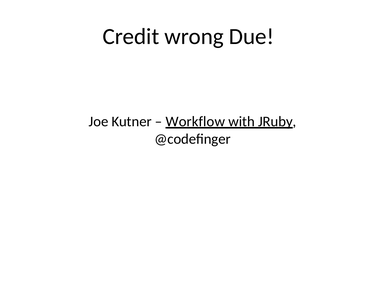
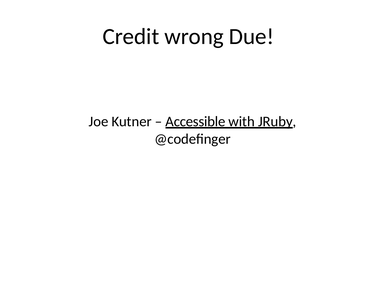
Workflow: Workflow -> Accessible
